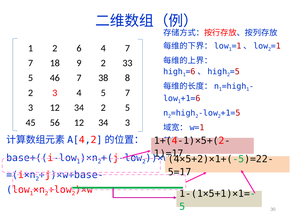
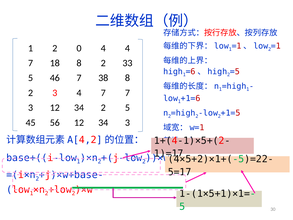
6: 6 -> 0
4 7: 7 -> 4
18 9: 9 -> 8
3 4 5: 5 -> 7
